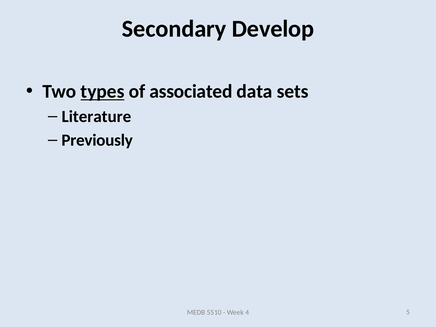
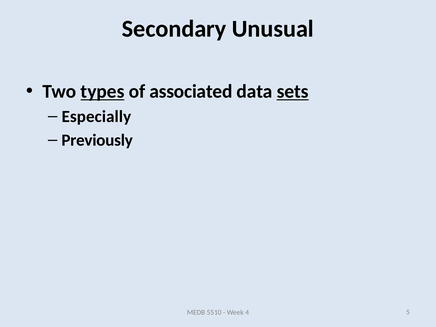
Develop: Develop -> Unusual
sets underline: none -> present
Literature: Literature -> Especially
